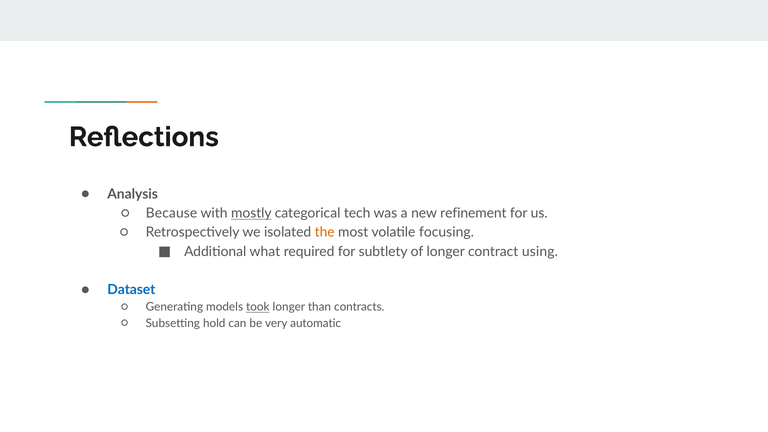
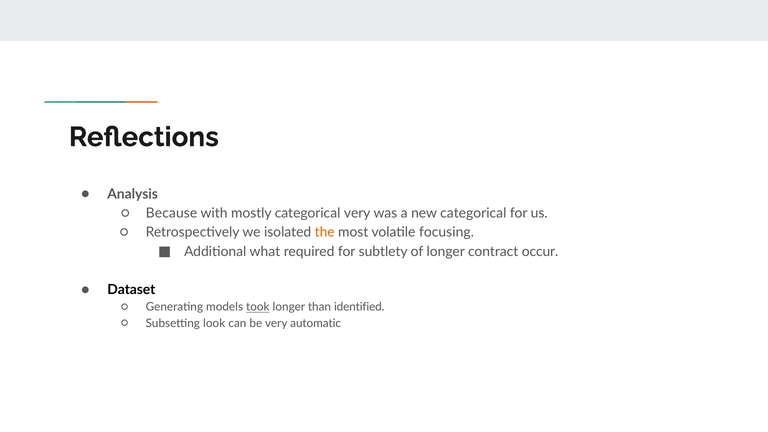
mostly underline: present -> none
categorical tech: tech -> very
new refinement: refinement -> categorical
using: using -> occur
Dataset colour: blue -> black
contracts: contracts -> identified
hold: hold -> look
